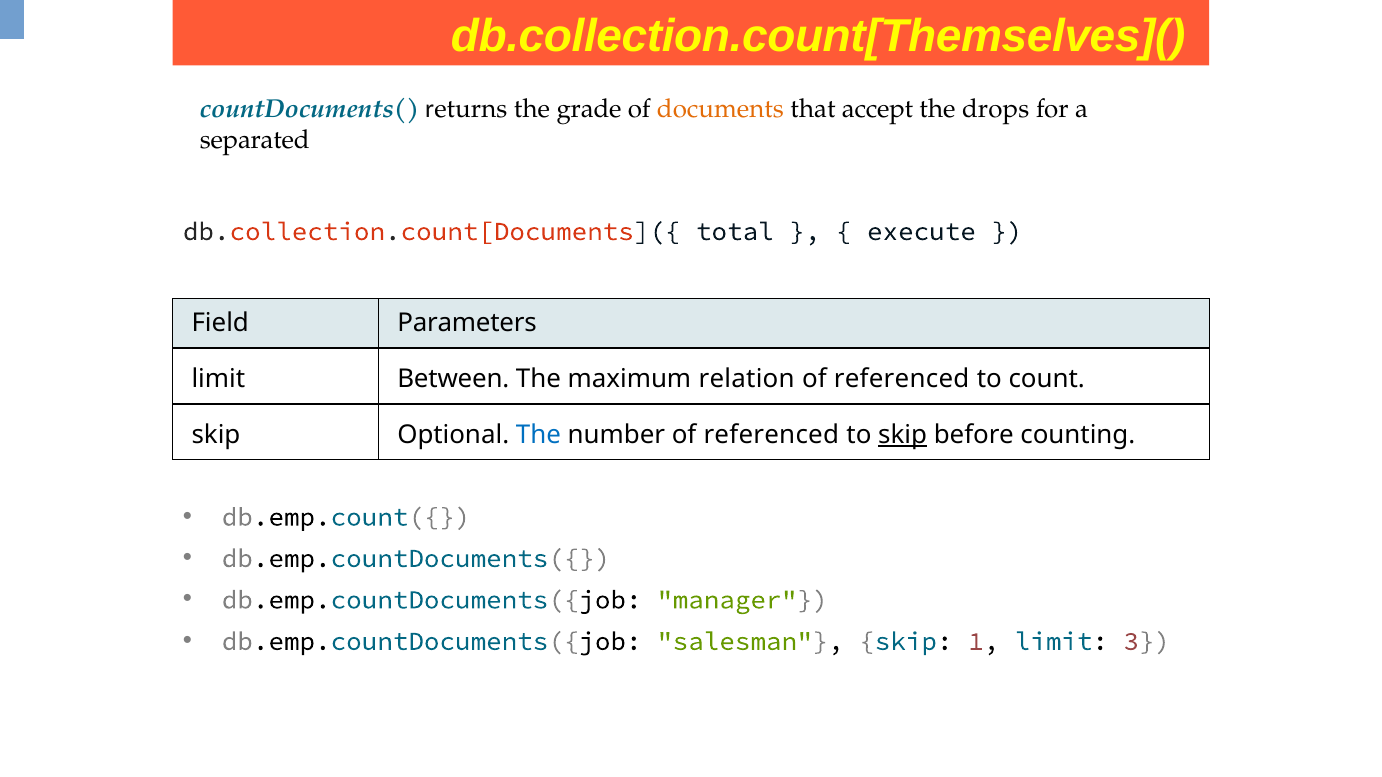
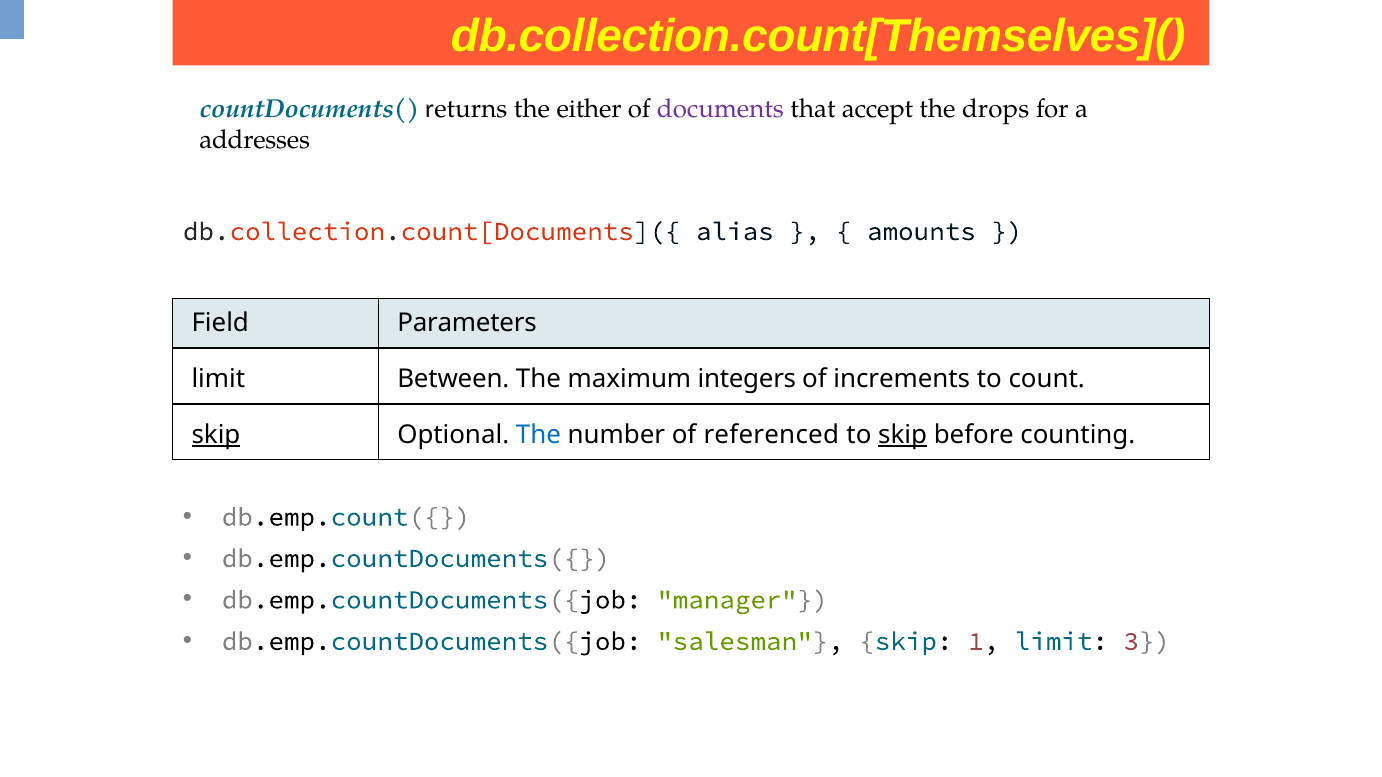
grade: grade -> either
documents colour: orange -> purple
separated: separated -> addresses
total: total -> alias
execute: execute -> amounts
relation: relation -> integers
referenced at (902, 379): referenced -> increments
skip at (216, 435) underline: none -> present
